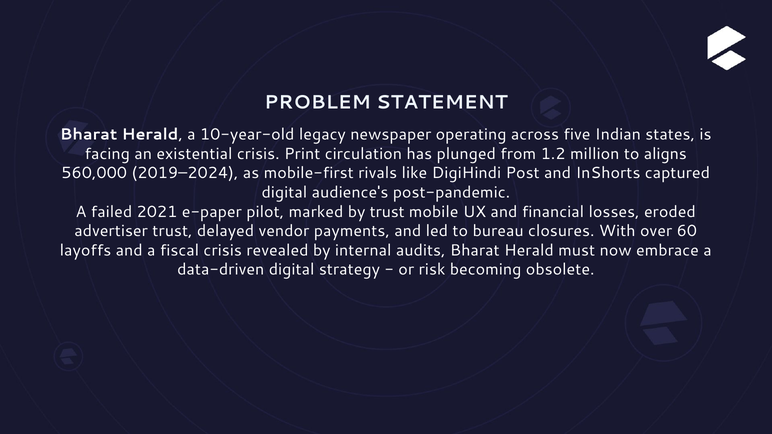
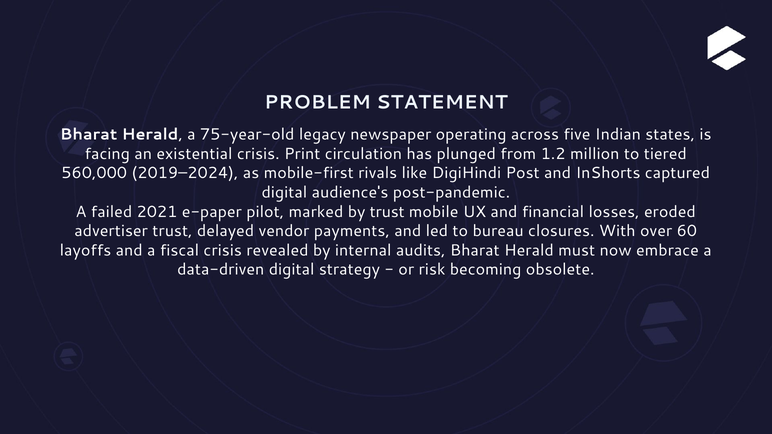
10-year-old: 10-year-old -> 75-year-old
aligns: aligns -> tiered
